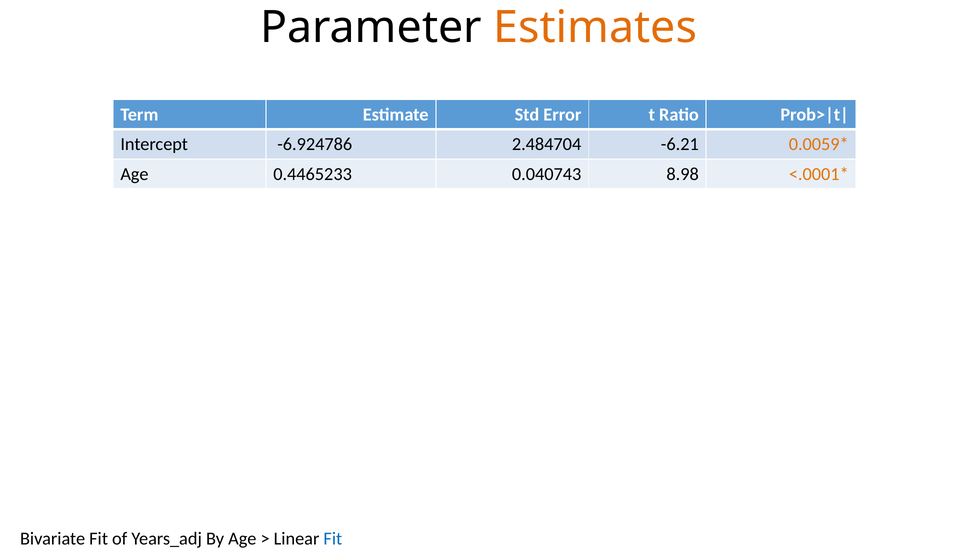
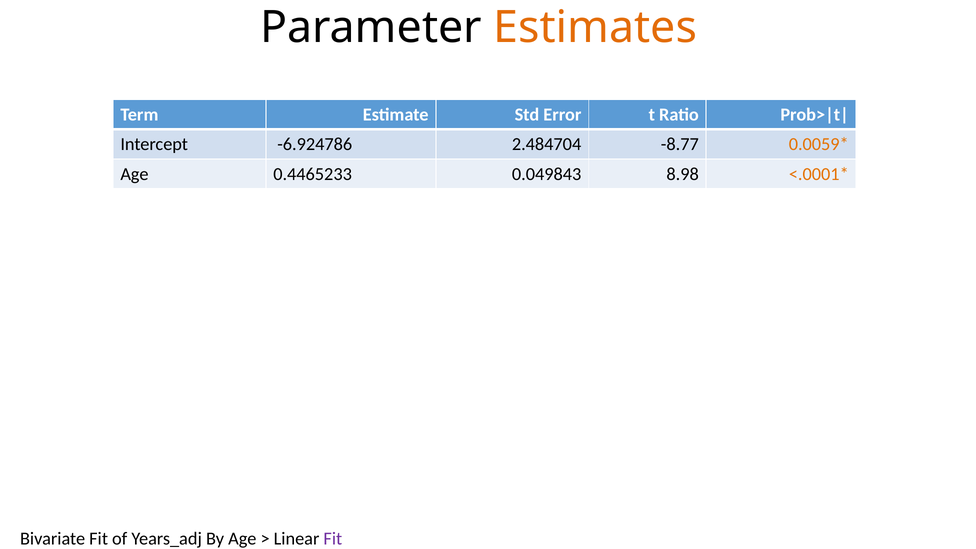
-6.21: -6.21 -> -8.77
0.040743: 0.040743 -> 0.049843
Fit at (333, 539) colour: blue -> purple
